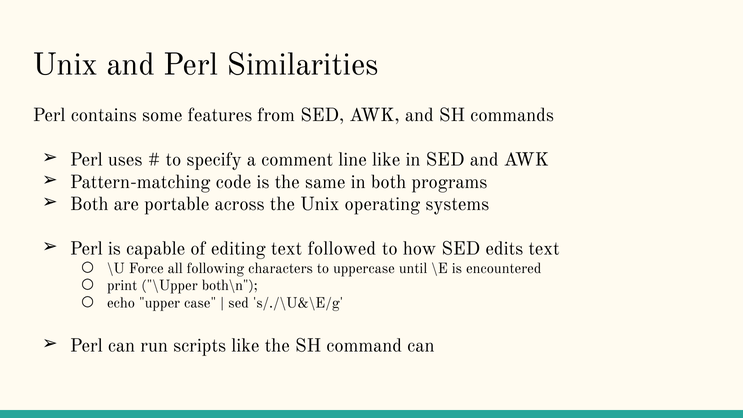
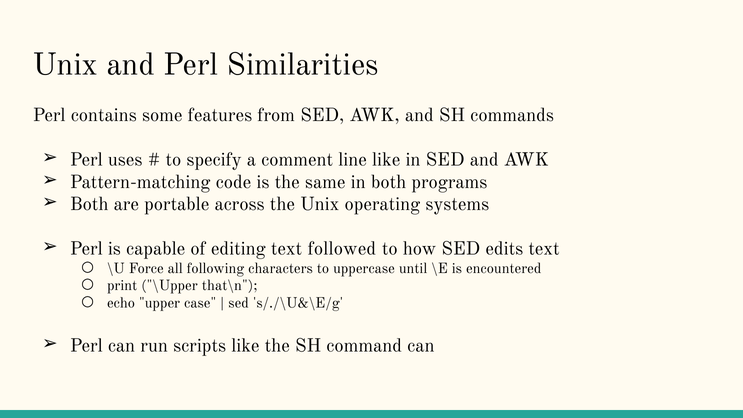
both\n: both\n -> that\n
